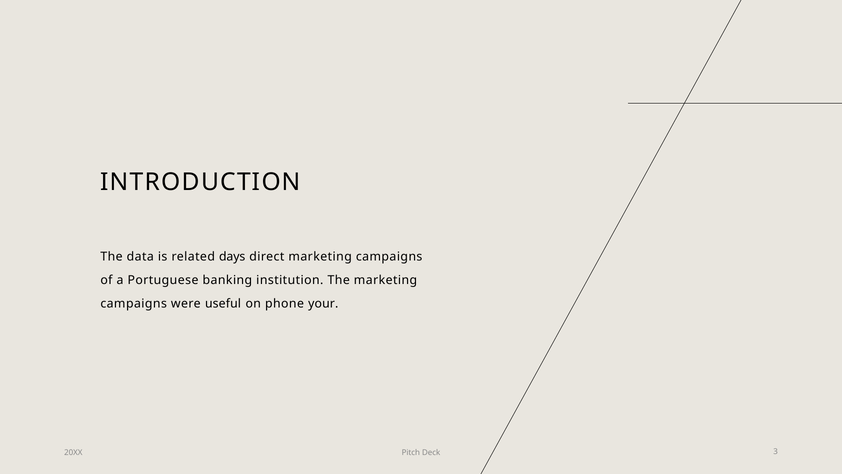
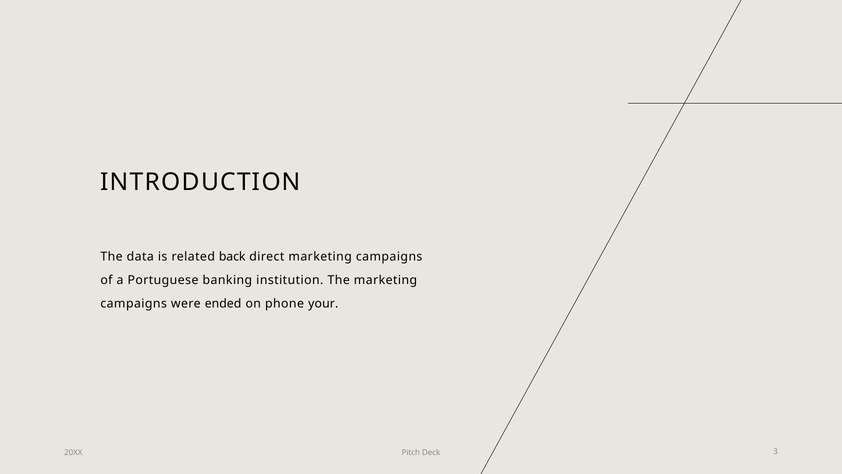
days: days -> back
useful: useful -> ended
